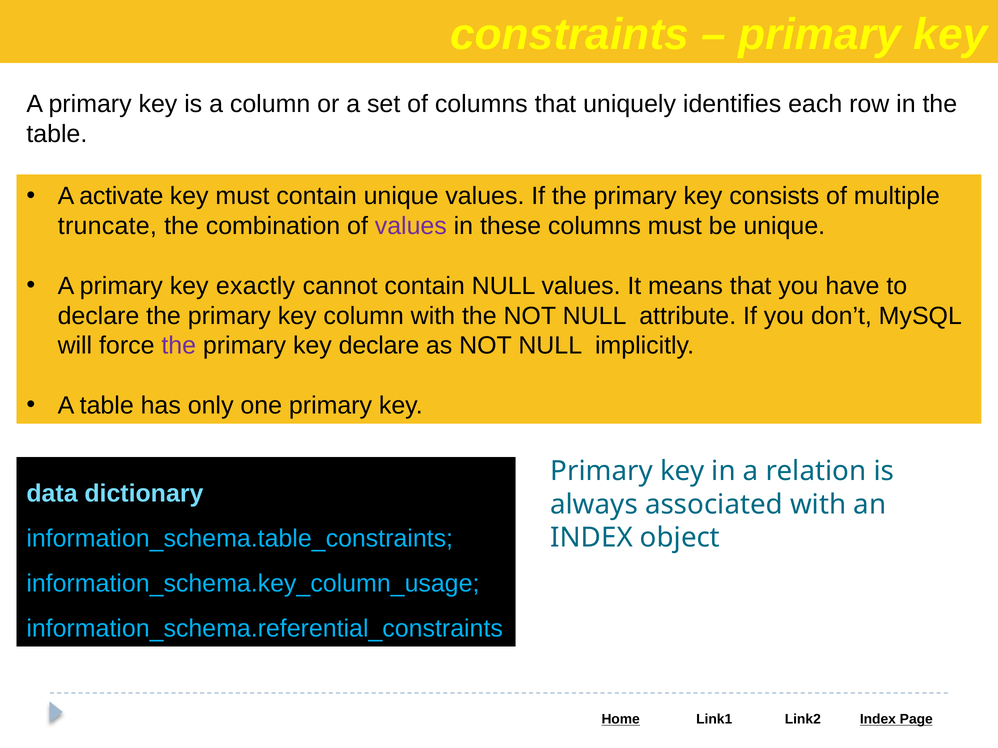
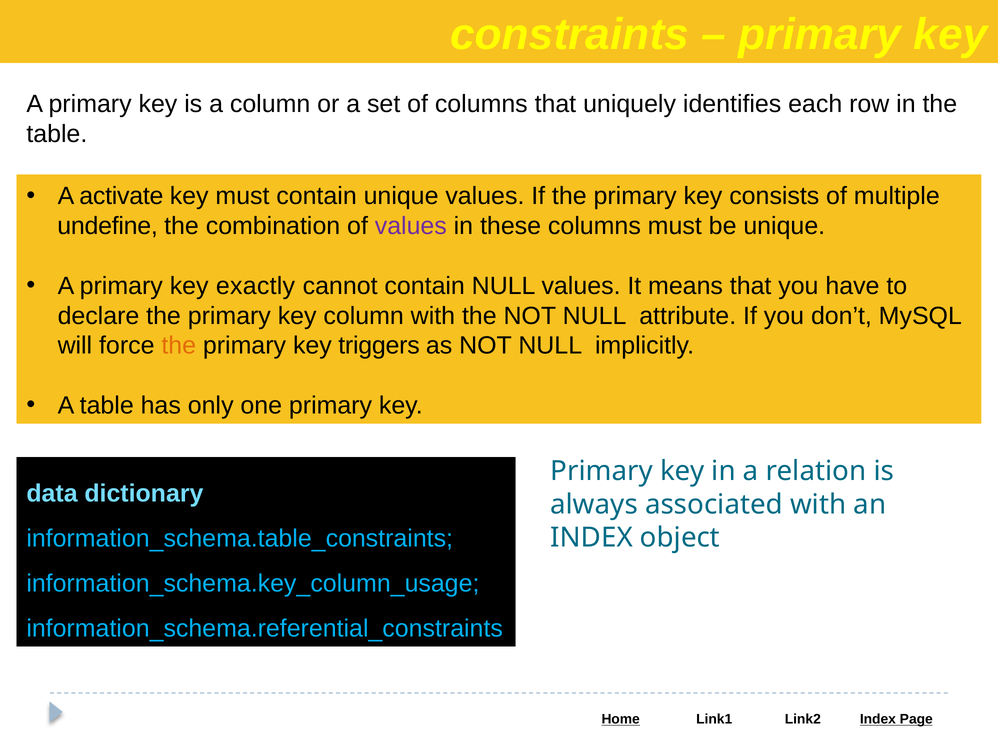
truncate: truncate -> undefine
the at (179, 346) colour: purple -> orange
key declare: declare -> triggers
